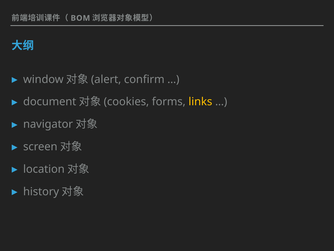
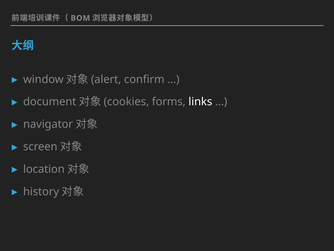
links colour: yellow -> white
